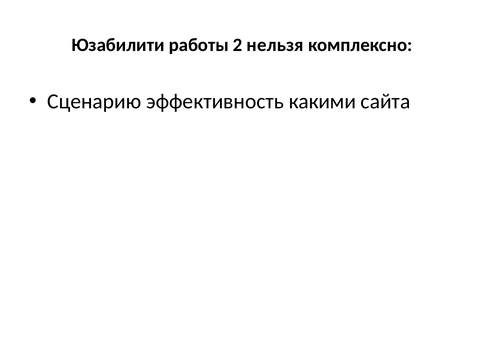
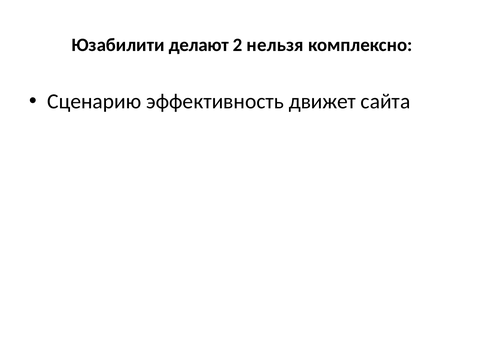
работы: работы -> делают
какими: какими -> движет
